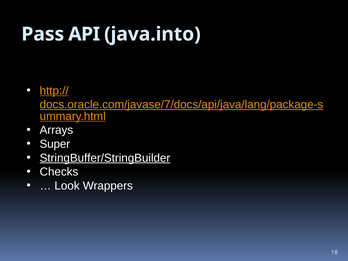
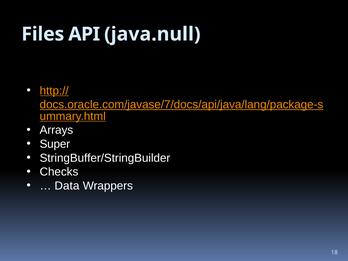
Pass: Pass -> Files
java.into: java.into -> java.null
StringBuffer/StringBuilder underline: present -> none
Look: Look -> Data
